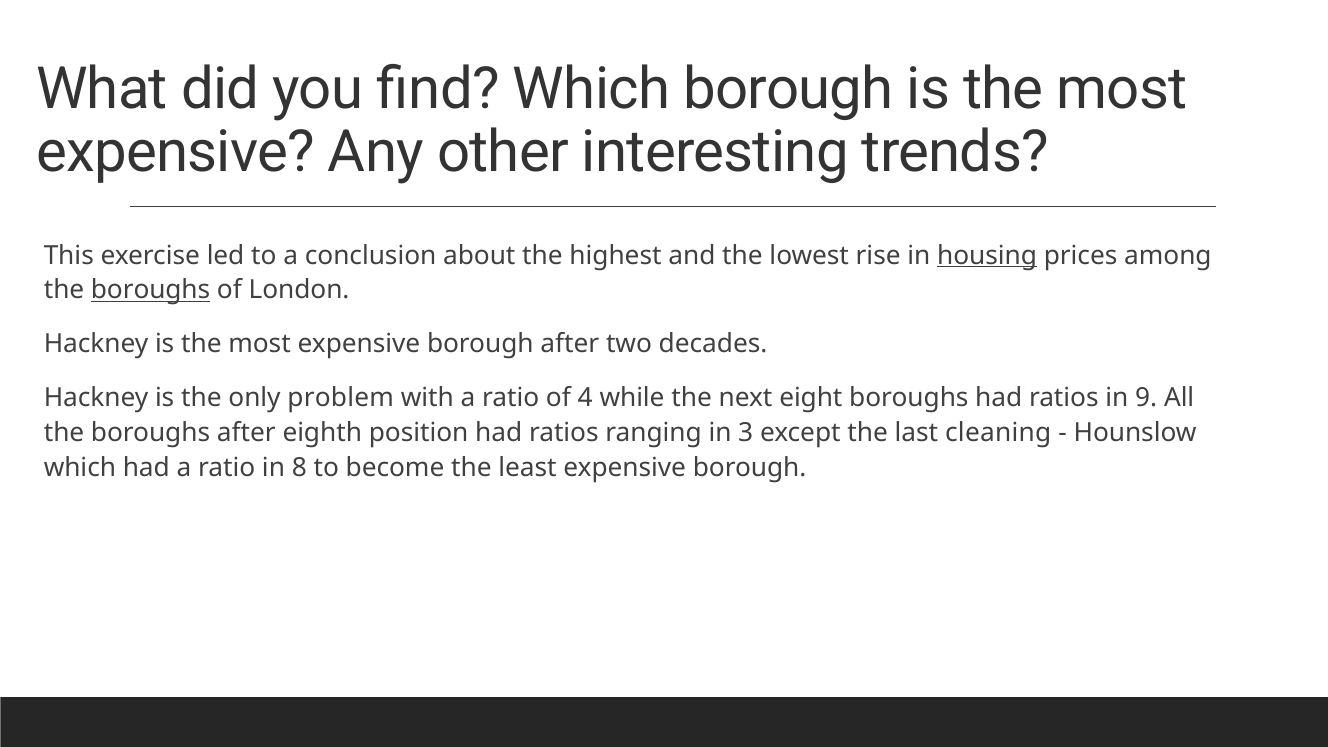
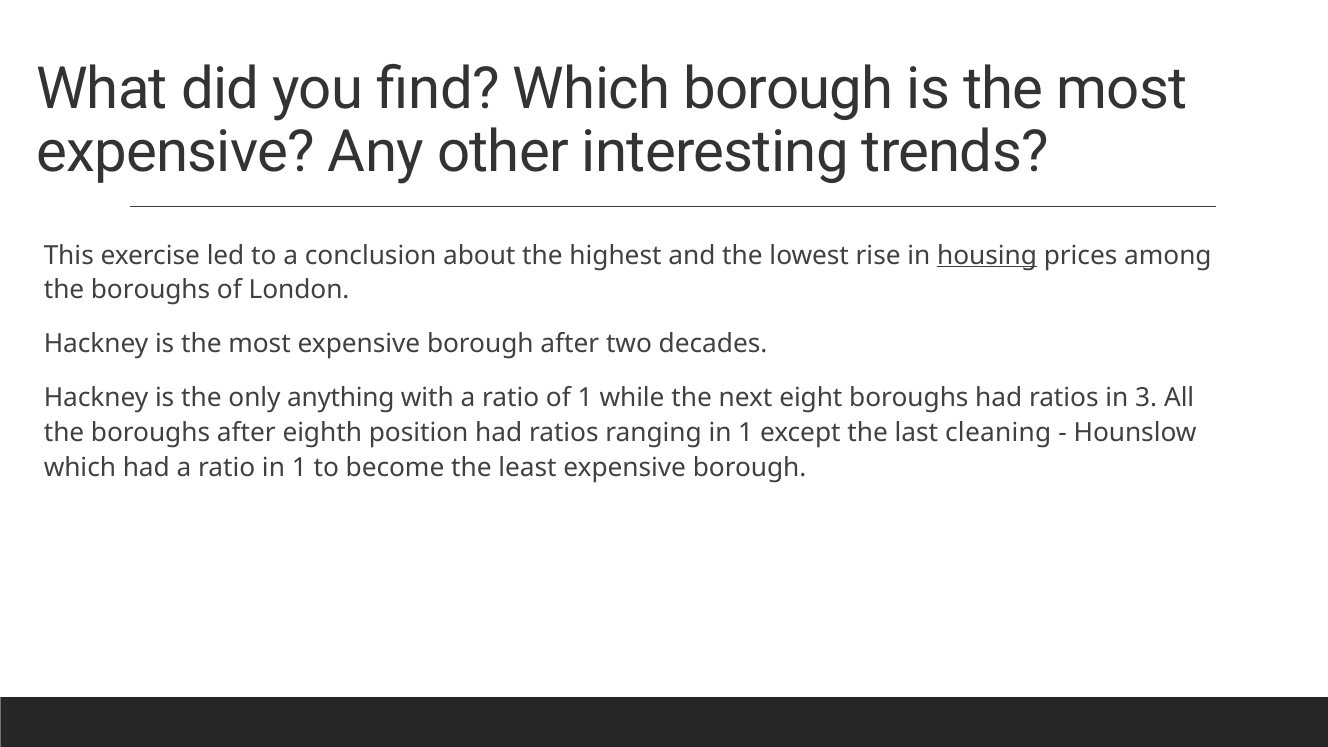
boroughs at (151, 290) underline: present -> none
problem: problem -> anything
of 4: 4 -> 1
9: 9 -> 3
ranging in 3: 3 -> 1
ratio in 8: 8 -> 1
